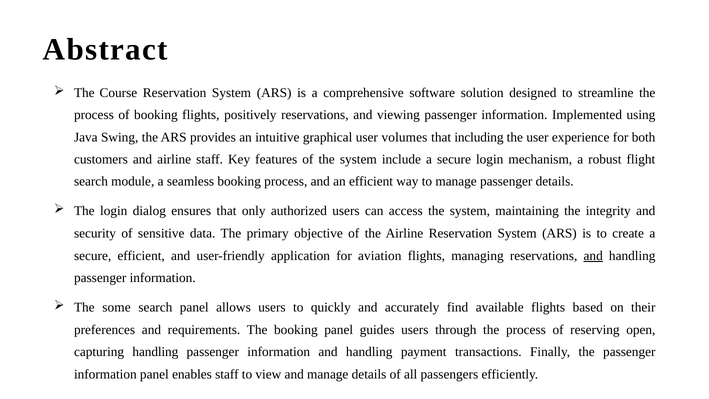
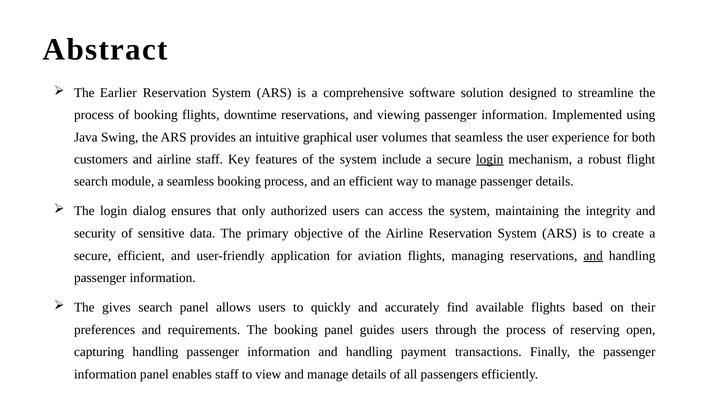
Course: Course -> Earlier
positively: positively -> downtime
that including: including -> seamless
login at (490, 159) underline: none -> present
some: some -> gives
